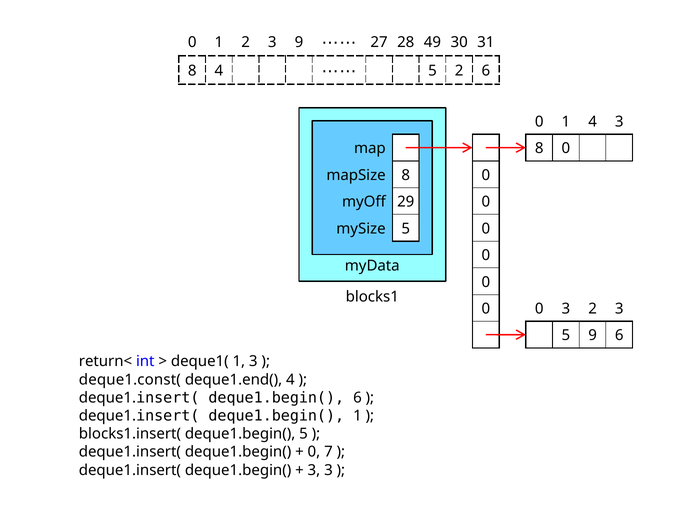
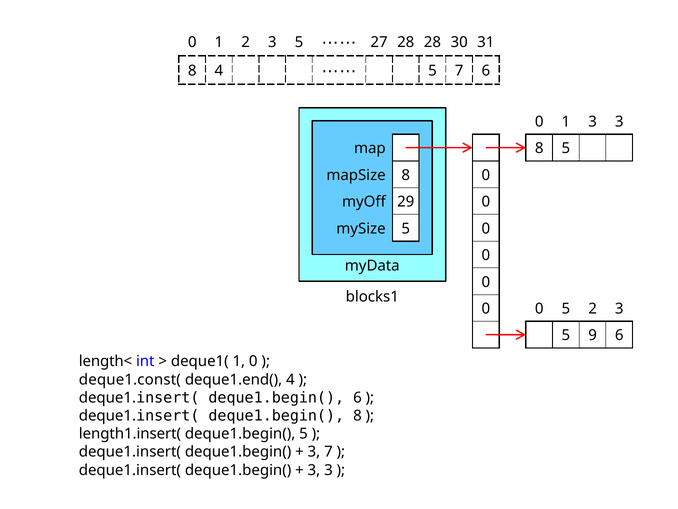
1 2 3 9: 9 -> 5
28 49: 49 -> 28
5 2: 2 -> 7
1 4: 4 -> 3
8 0: 0 -> 5
0 3: 3 -> 5
return<: return< -> length<
1 3: 3 -> 0
deque1.begin( 1: 1 -> 8
blocks1.insert(: blocks1.insert( -> length1.insert(
0 at (314, 452): 0 -> 3
